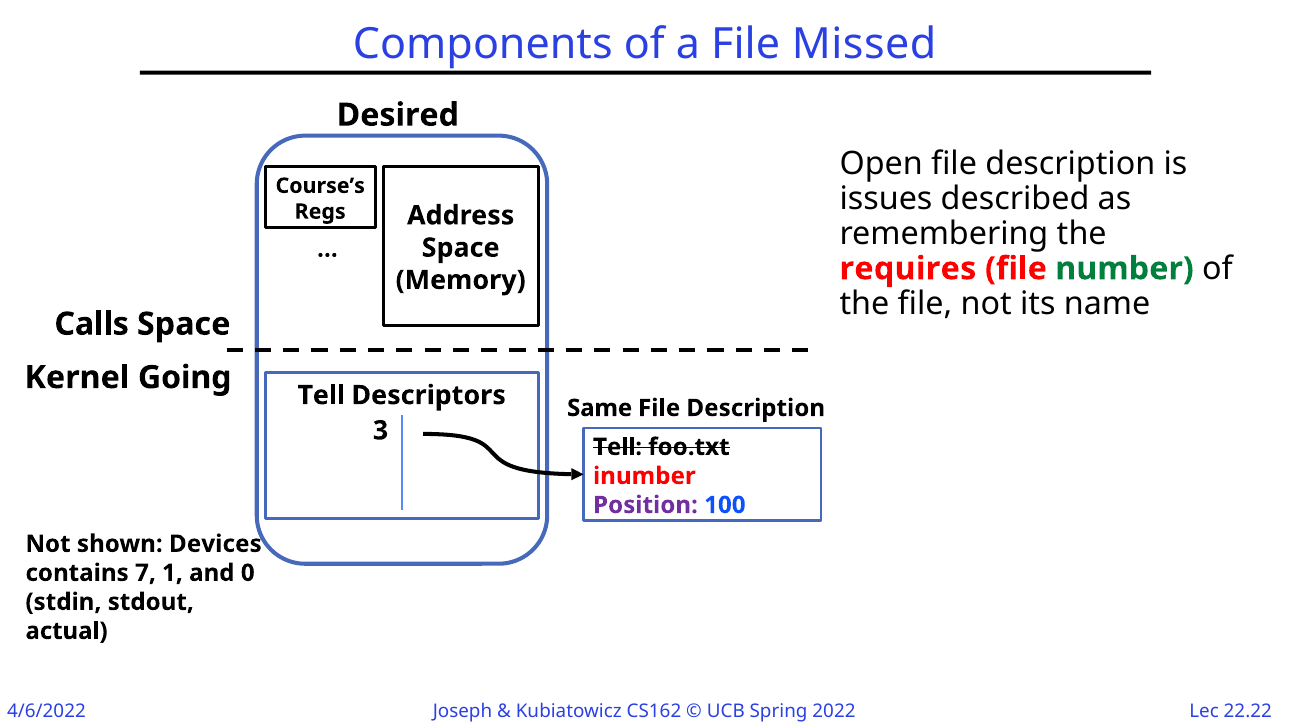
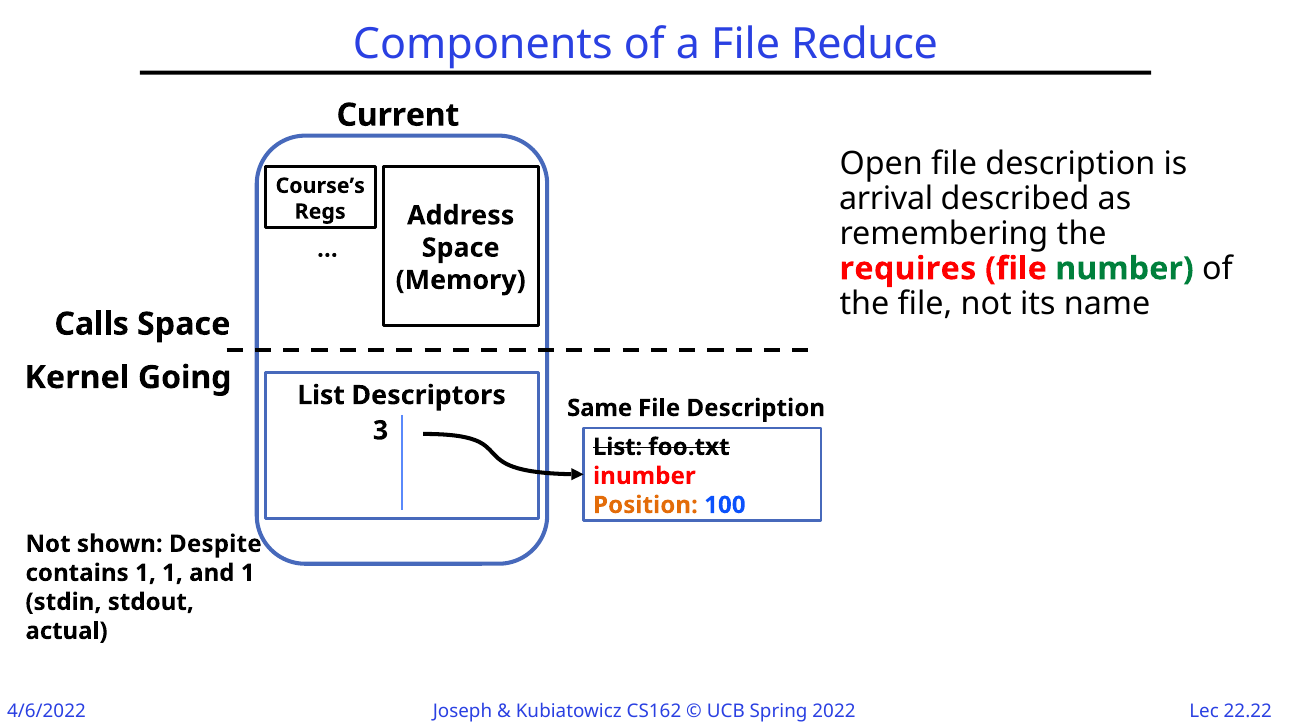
Missed: Missed -> Reduce
Desired: Desired -> Current
issues: issues -> arrival
Tell at (321, 395): Tell -> List
Tell at (618, 447): Tell -> List
Position colour: purple -> orange
Devices: Devices -> Despite
contains 7: 7 -> 1
and 0: 0 -> 1
